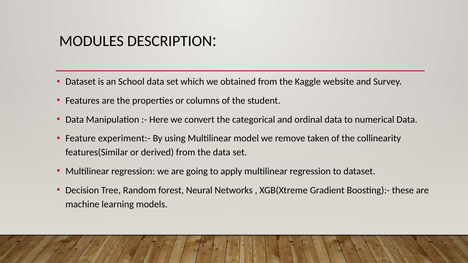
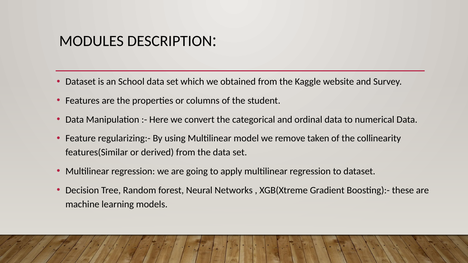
experiment:-: experiment:- -> regularizing:-
